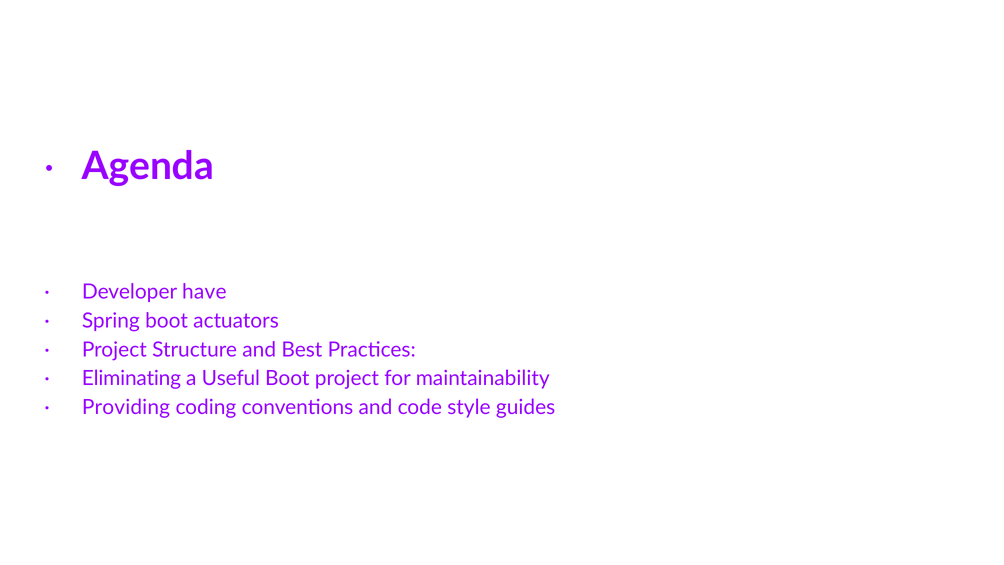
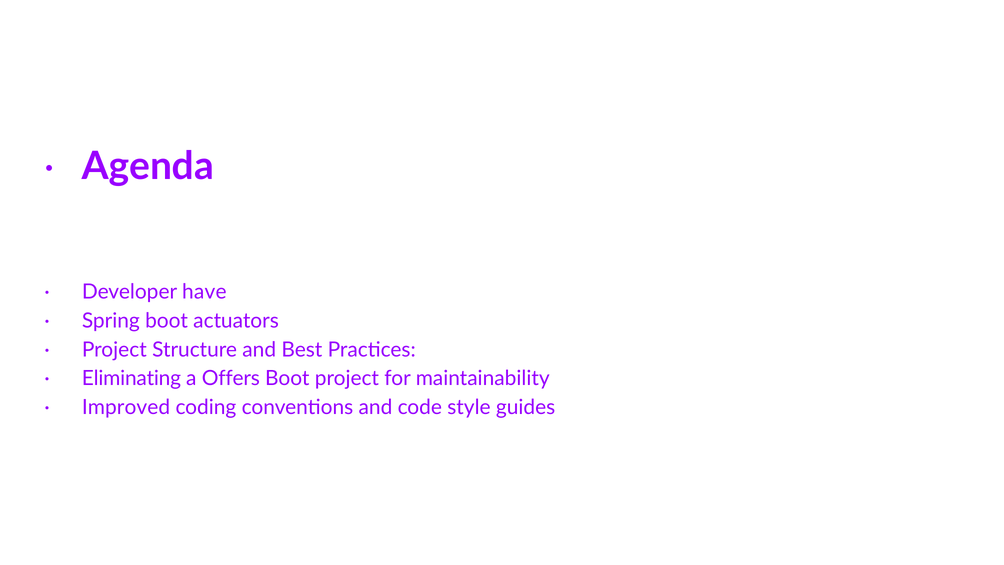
Useful: Useful -> Offers
Providing: Providing -> Improved
